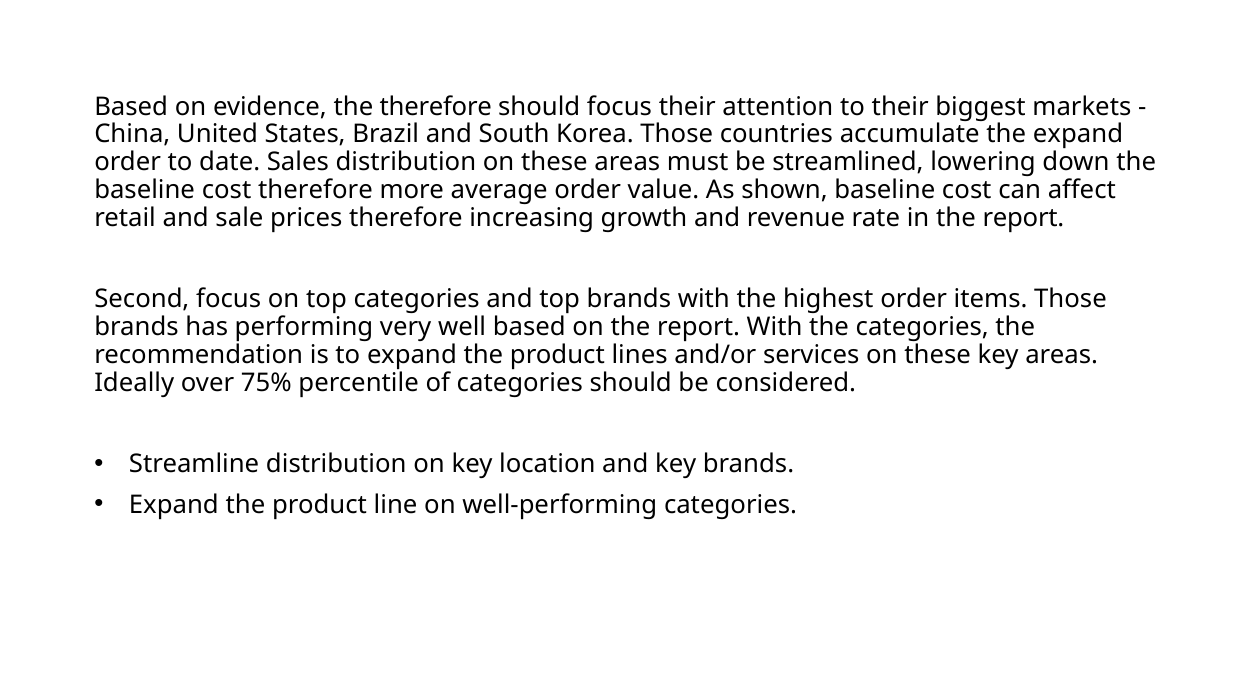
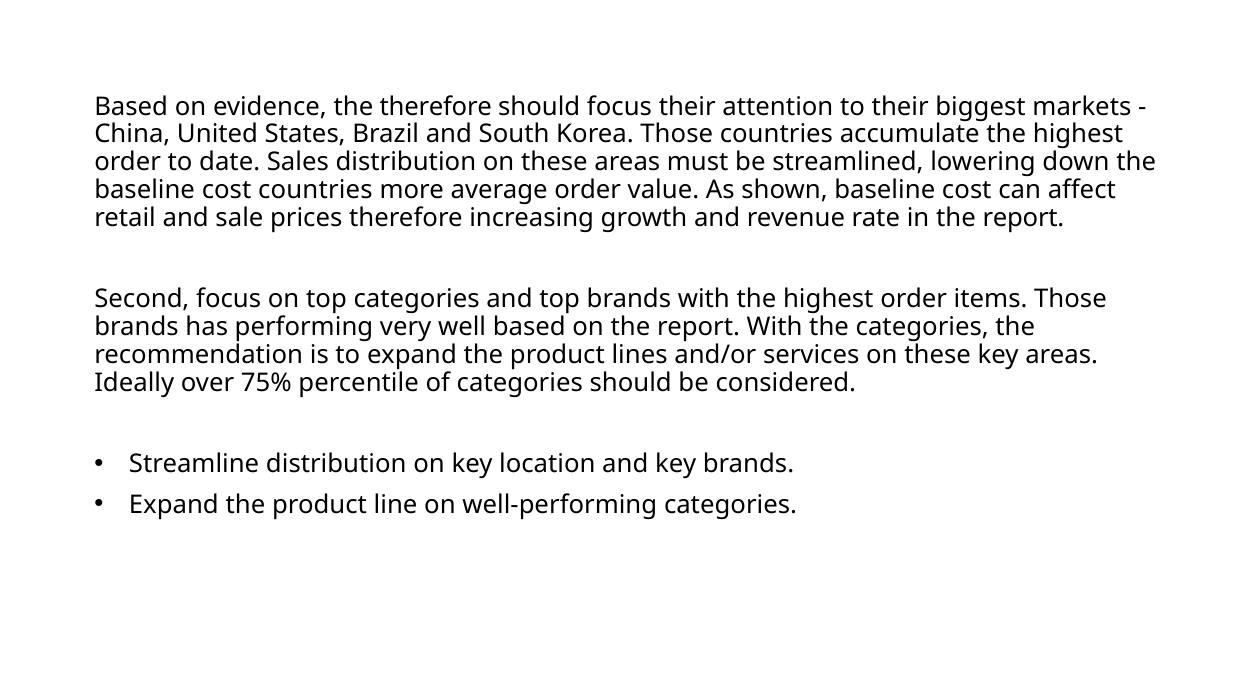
accumulate the expand: expand -> highest
cost therefore: therefore -> countries
